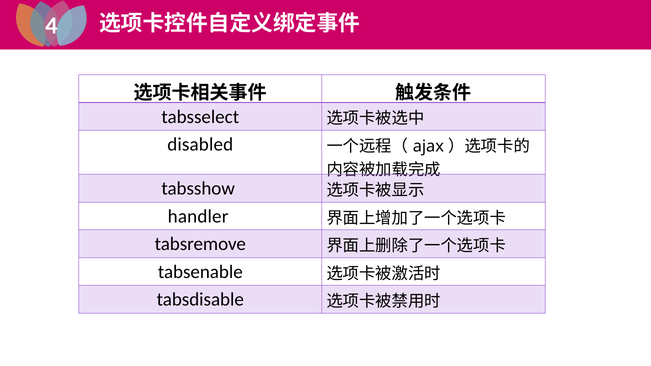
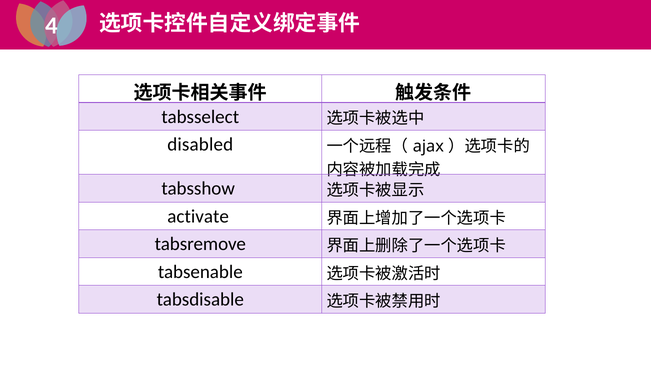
handler: handler -> activate
